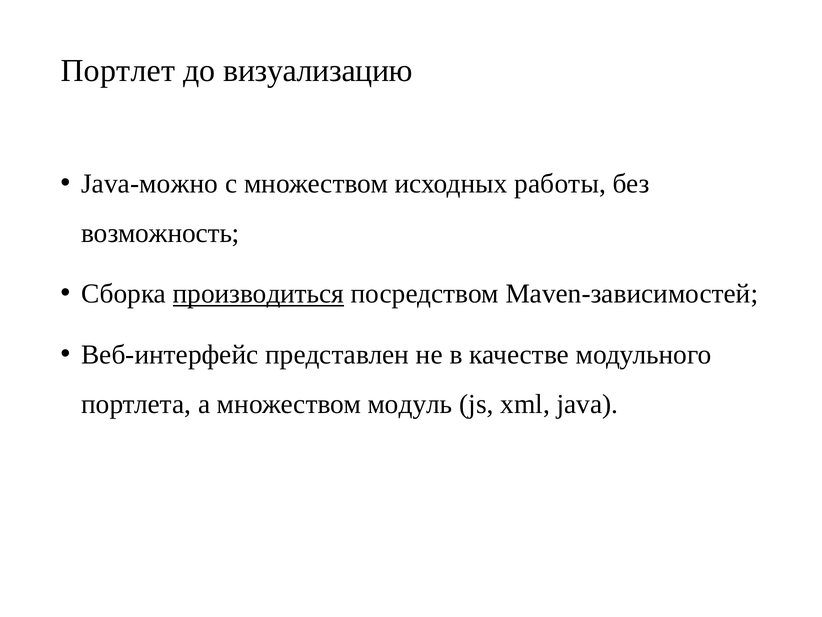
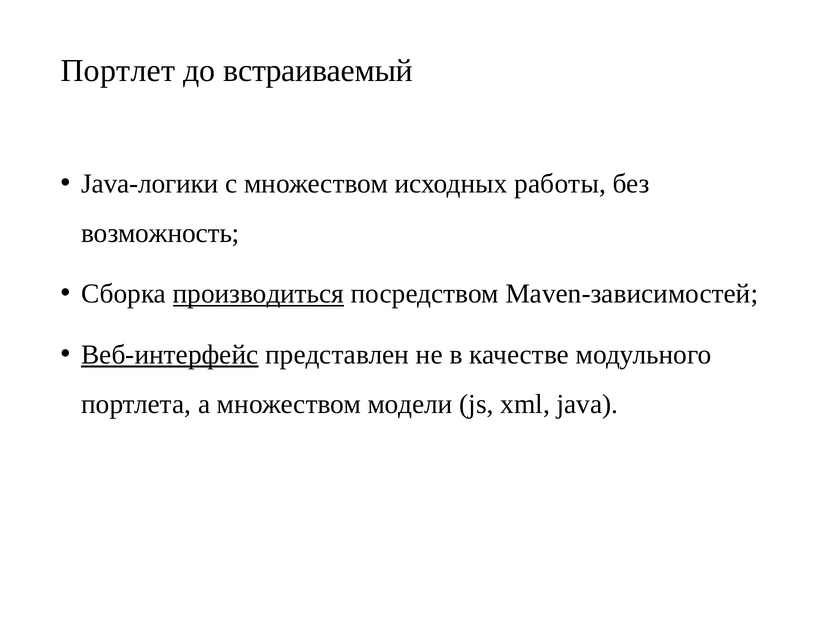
визуализацию: визуализацию -> встраиваемый
Java-можно: Java-можно -> Java-логики
Веб-интерфейс underline: none -> present
модуль: модуль -> модели
